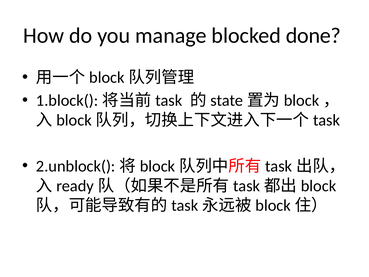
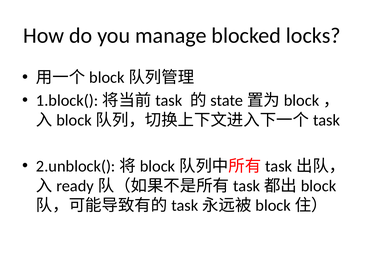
done: done -> locks
